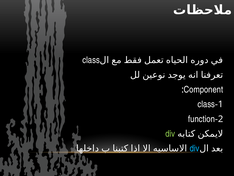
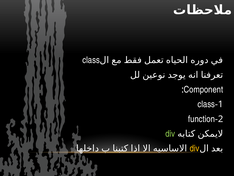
div at (195, 148) colour: light blue -> yellow
